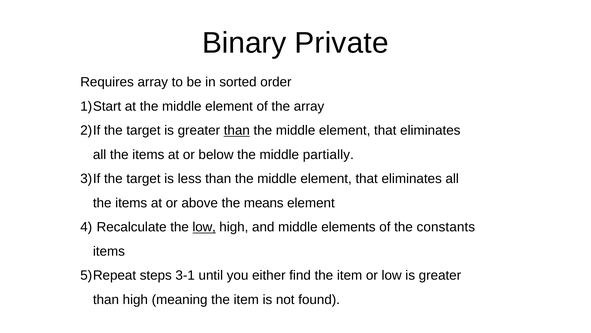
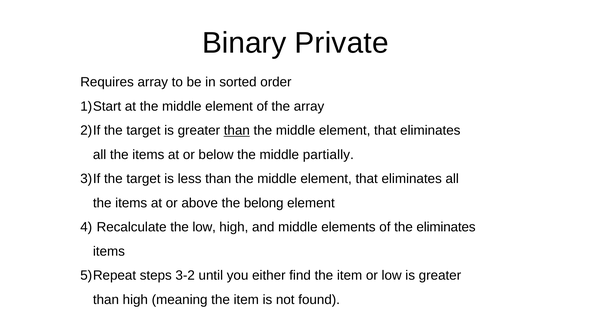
means: means -> belong
low at (204, 227) underline: present -> none
the constants: constants -> eliminates
3-1: 3-1 -> 3-2
